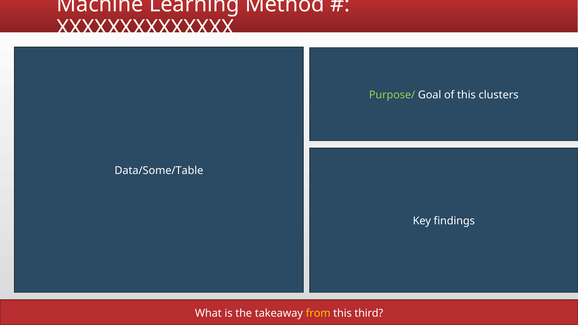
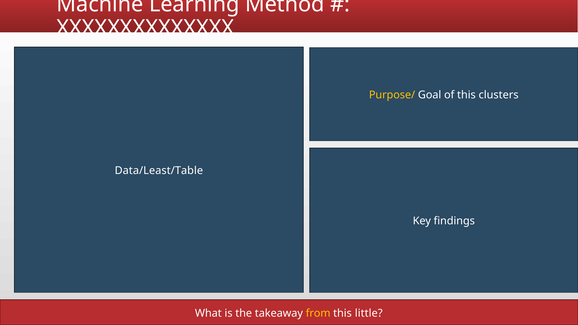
Purpose/ colour: light green -> yellow
Data/Some/Table: Data/Some/Table -> Data/Least/Table
third: third -> little
